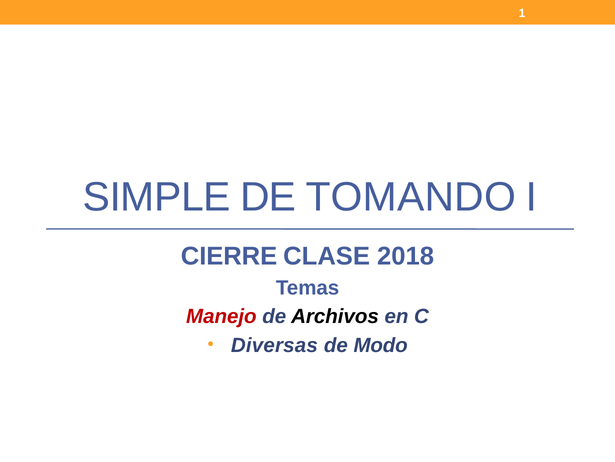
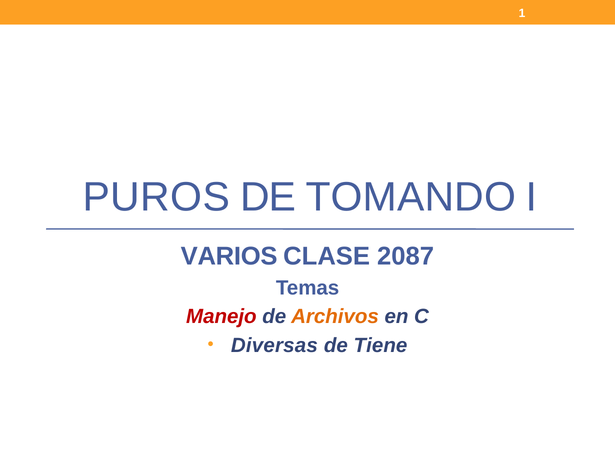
SIMPLE: SIMPLE -> PUROS
CIERRE: CIERRE -> VARIOS
2018: 2018 -> 2087
Archivos colour: black -> orange
Modo: Modo -> Tiene
